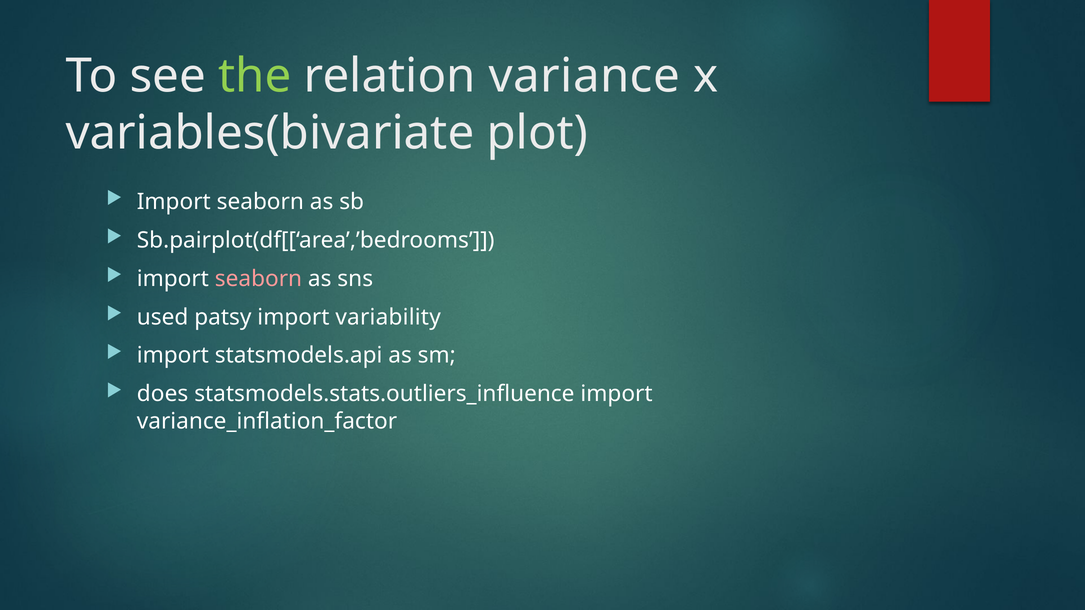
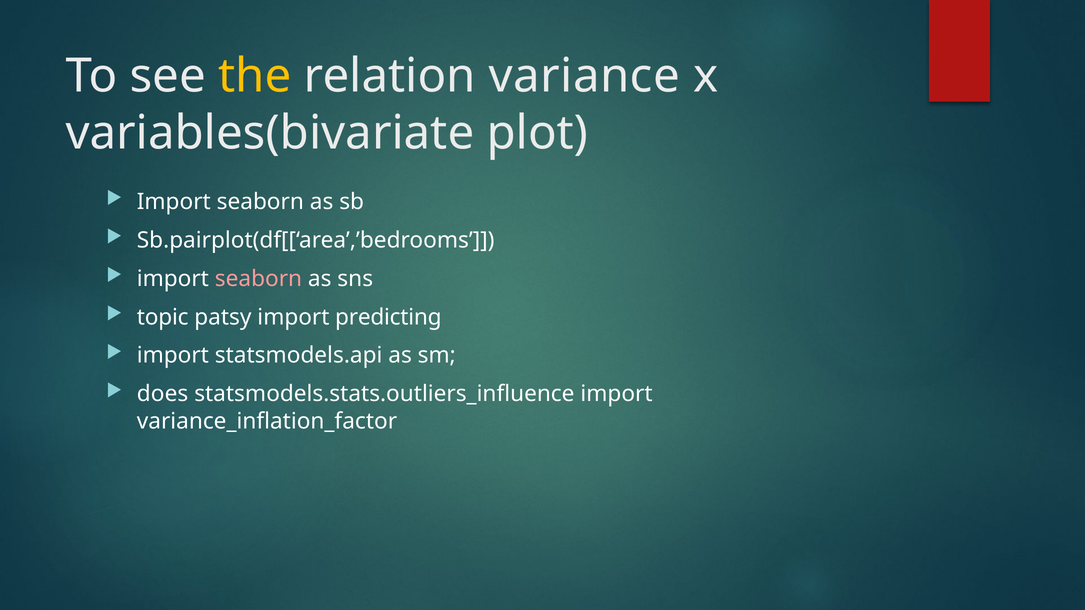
the colour: light green -> yellow
used: used -> topic
variability: variability -> predicting
